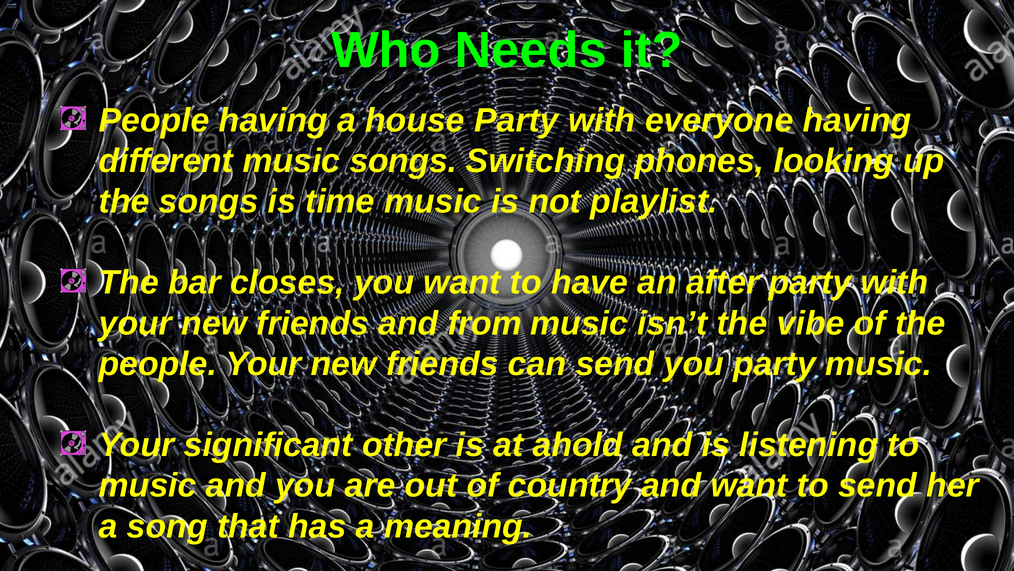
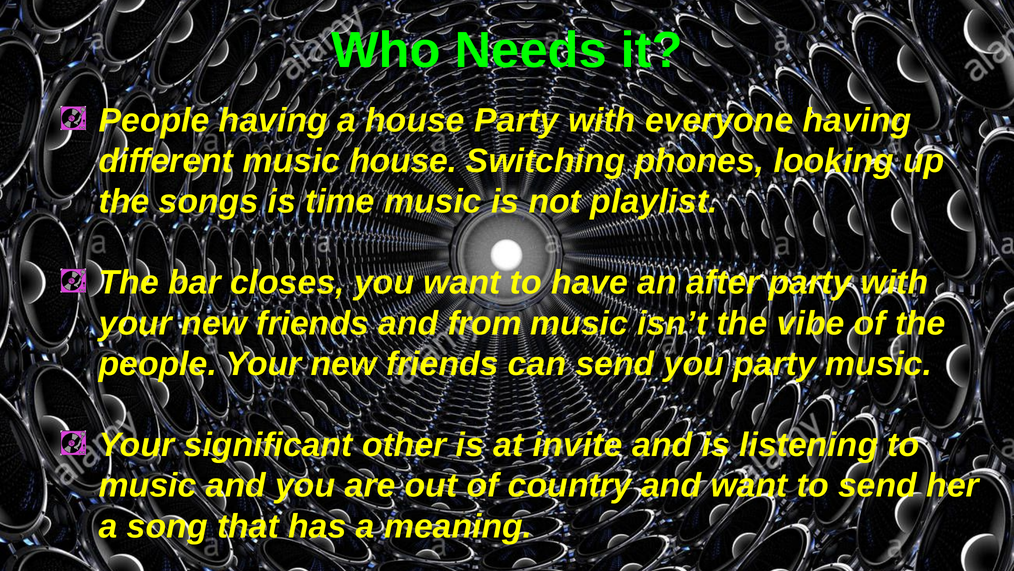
music songs: songs -> house
ahold: ahold -> invite
